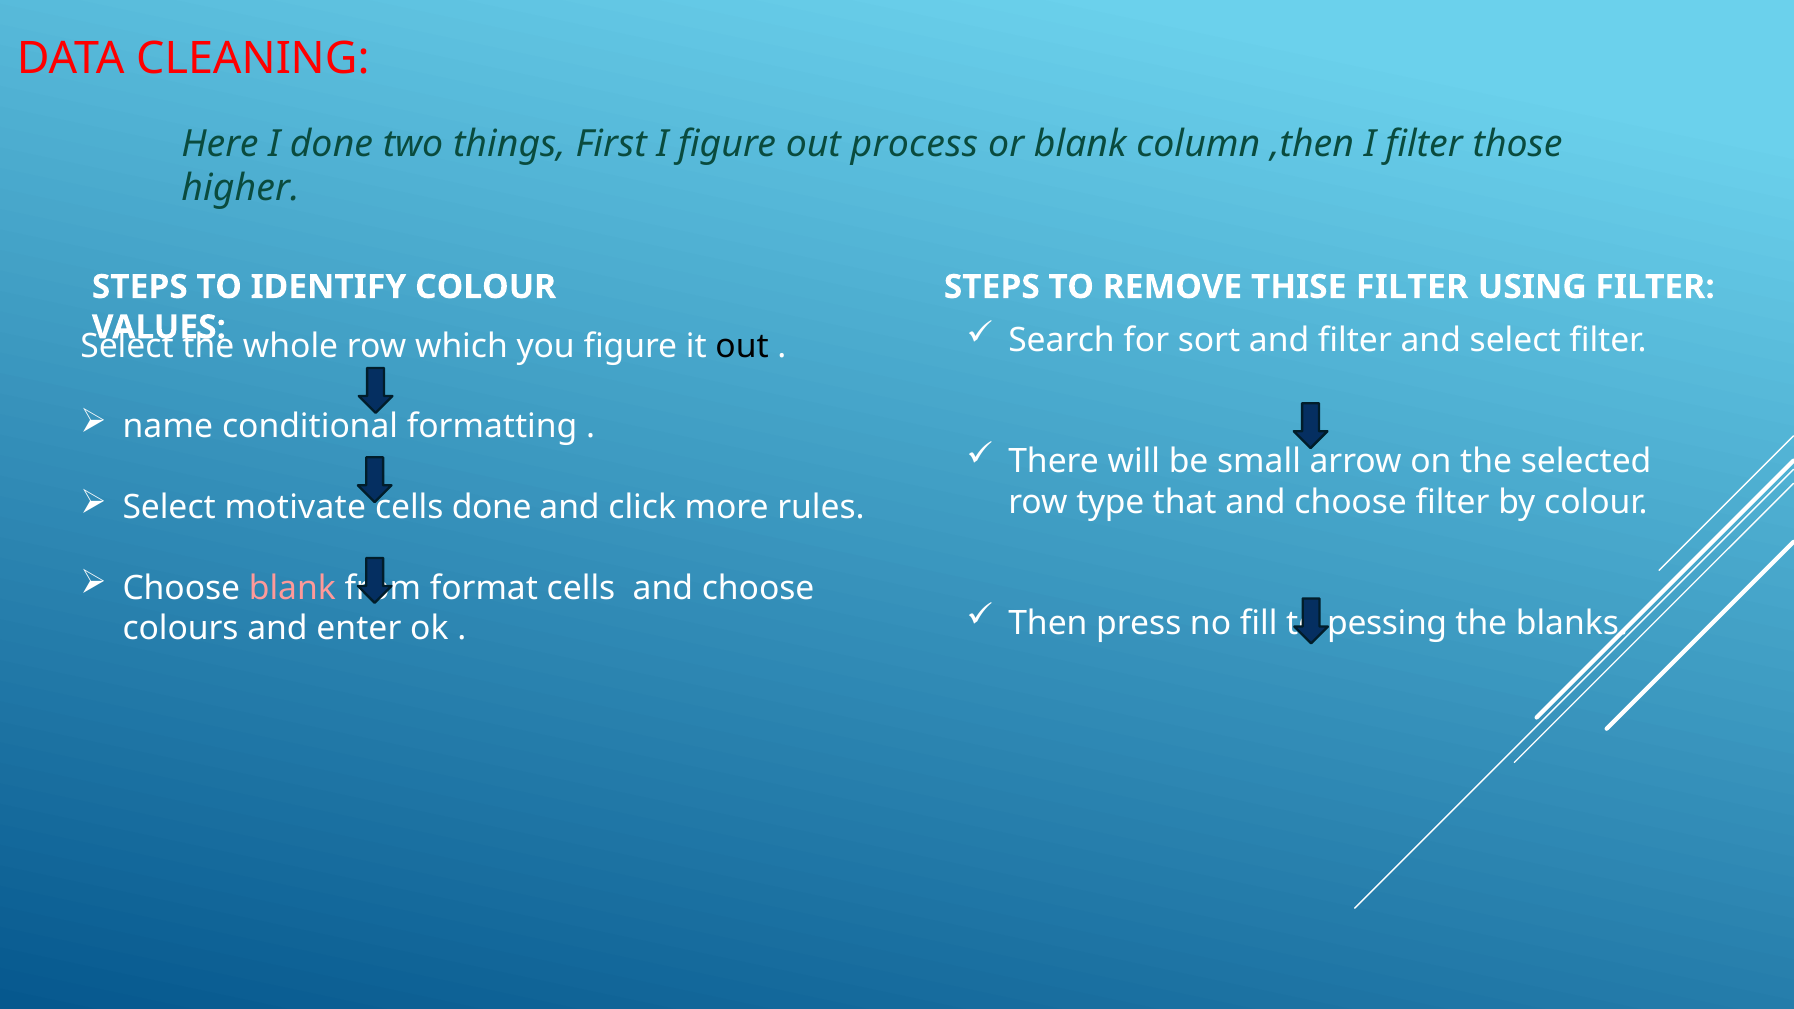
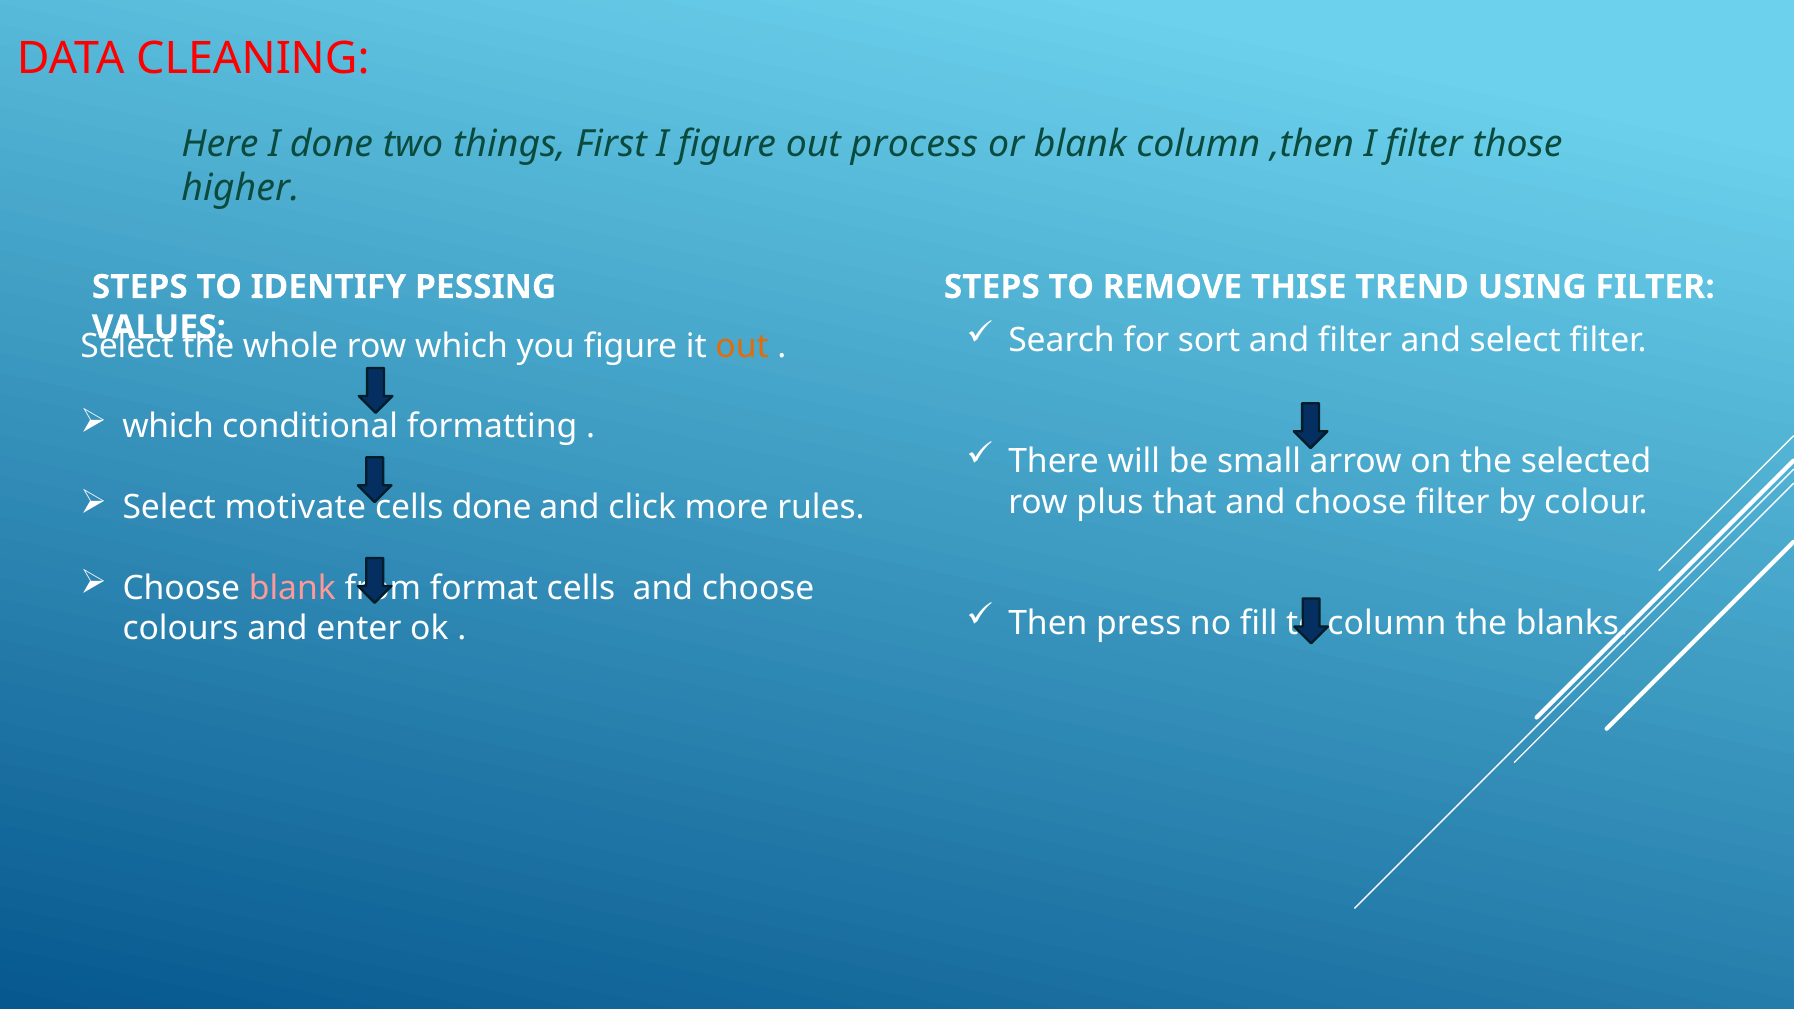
IDENTIFY COLOUR: COLOUR -> PESSING
THISE FILTER: FILTER -> TREND
out at (742, 346) colour: black -> orange
name at (168, 427): name -> which
type: type -> plus
pessing at (1387, 623): pessing -> column
